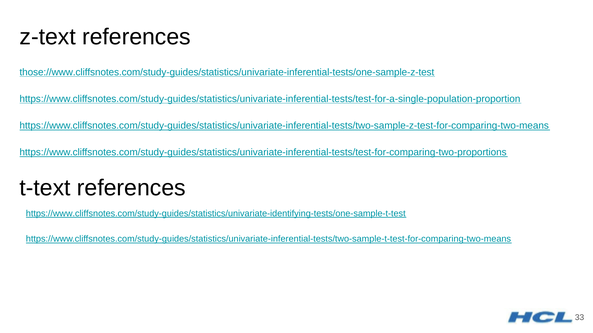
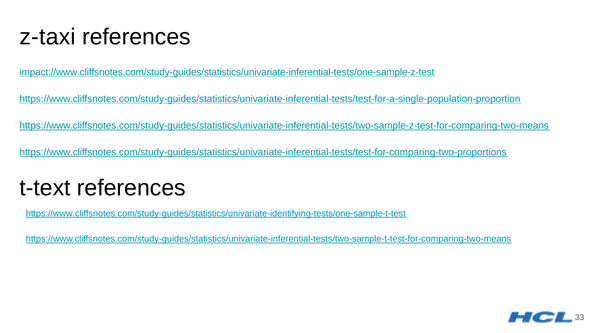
z-text: z-text -> z-taxi
those://www.cliffsnotes.com/study-guides/statistics/univariate-inferential-tests/one-sample-z-test: those://www.cliffsnotes.com/study-guides/statistics/univariate-inferential-tests/one-sample-z-test -> impact://www.cliffsnotes.com/study-guides/statistics/univariate-inferential-tests/one-sample-z-test
